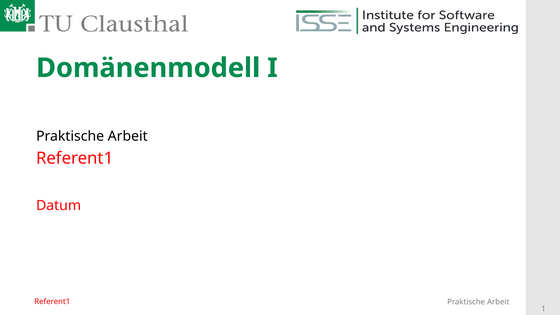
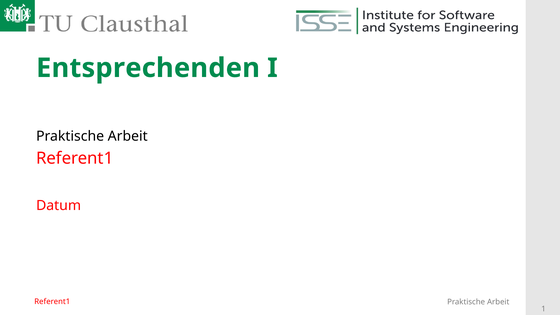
Domänenmodell: Domänenmodell -> Entsprechenden
